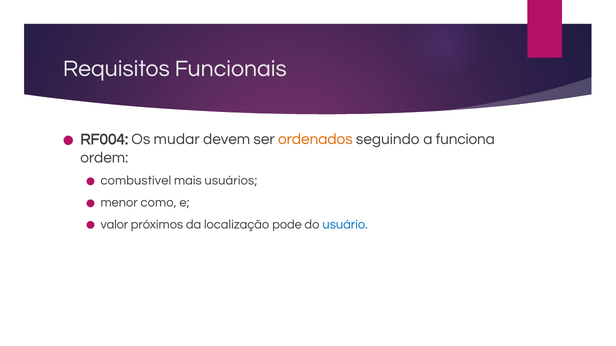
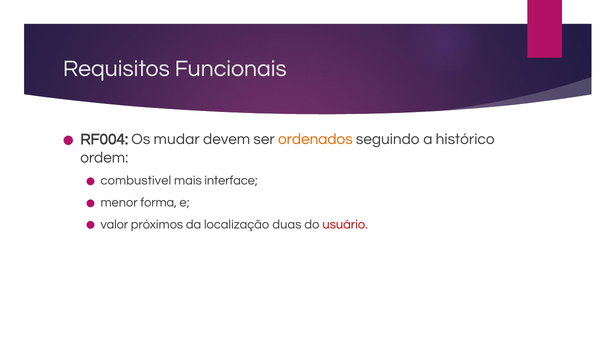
funciona: funciona -> histórico
usuários: usuários -> interface
como: como -> forma
pode: pode -> duas
usuário colour: blue -> red
